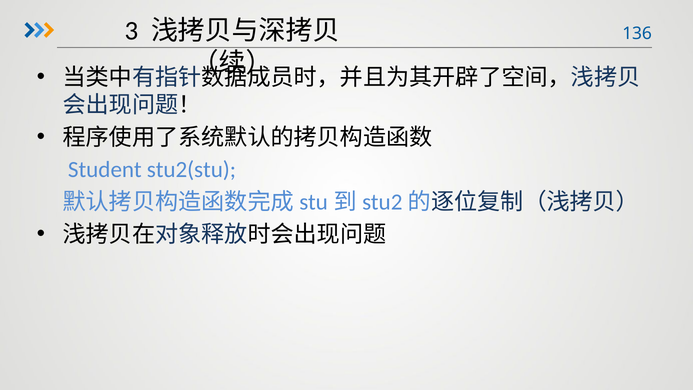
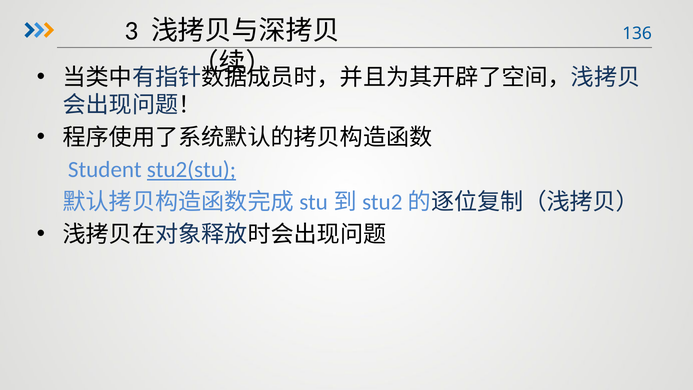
stu2(stu underline: none -> present
